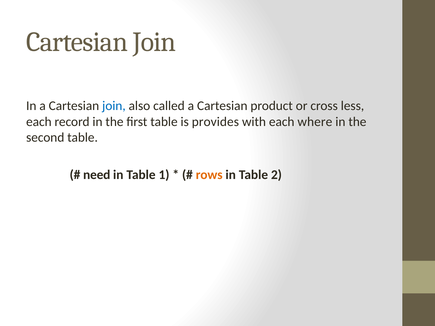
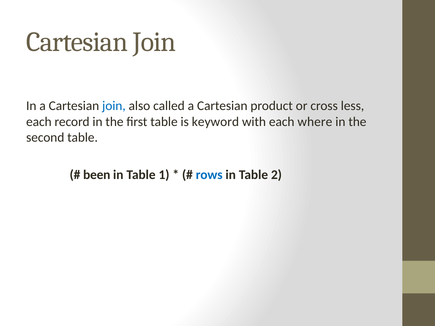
provides: provides -> keyword
need: need -> been
rows colour: orange -> blue
